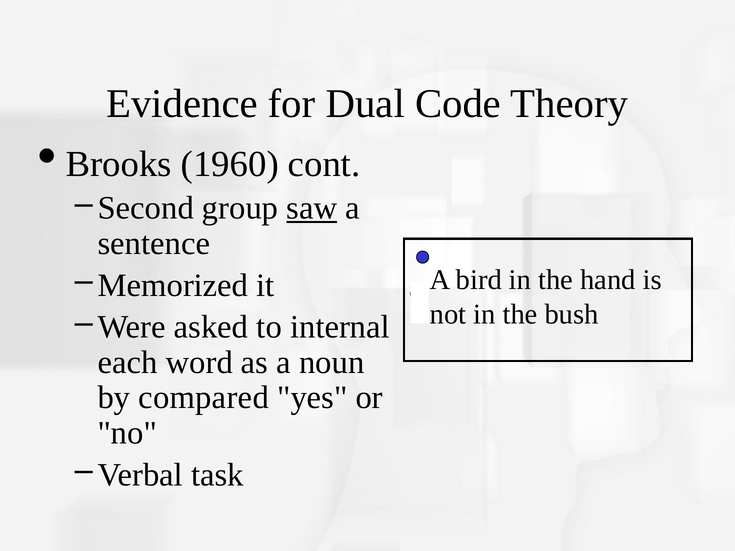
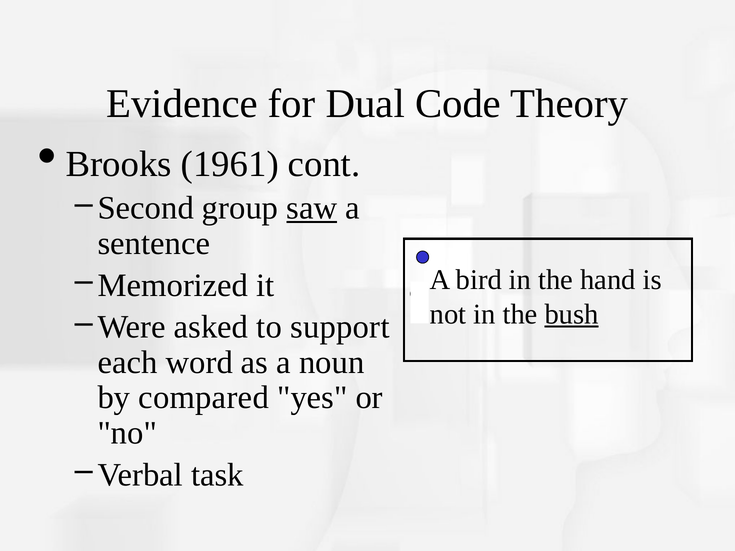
1960: 1960 -> 1961
bush underline: none -> present
internal: internal -> support
